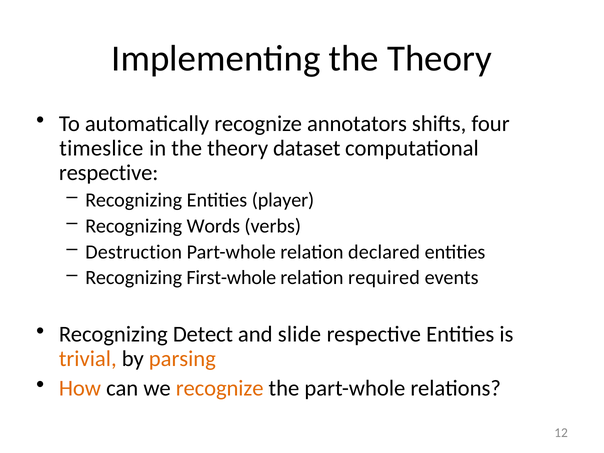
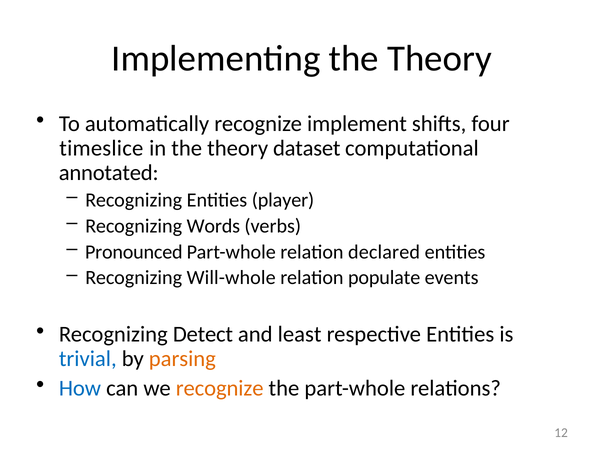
annotators: annotators -> implement
respective at (109, 173): respective -> annotated
Destruction: Destruction -> Pronounced
First-whole: First-whole -> Will-whole
required: required -> populate
slide: slide -> least
trivial colour: orange -> blue
How colour: orange -> blue
